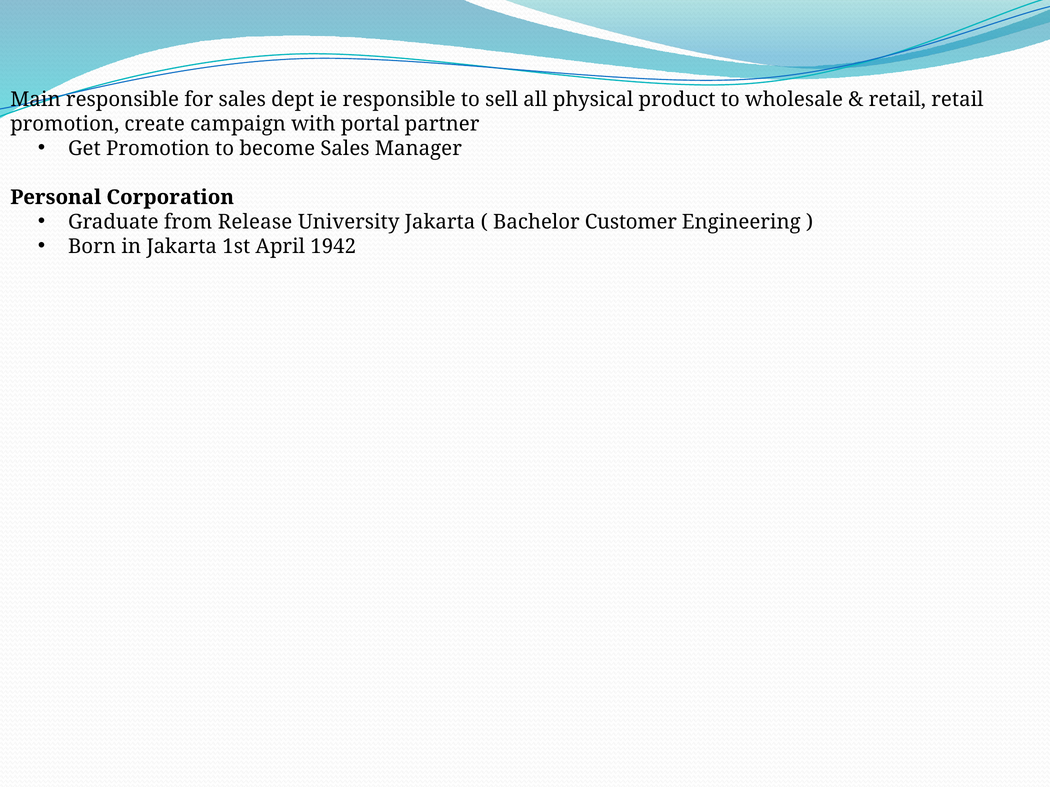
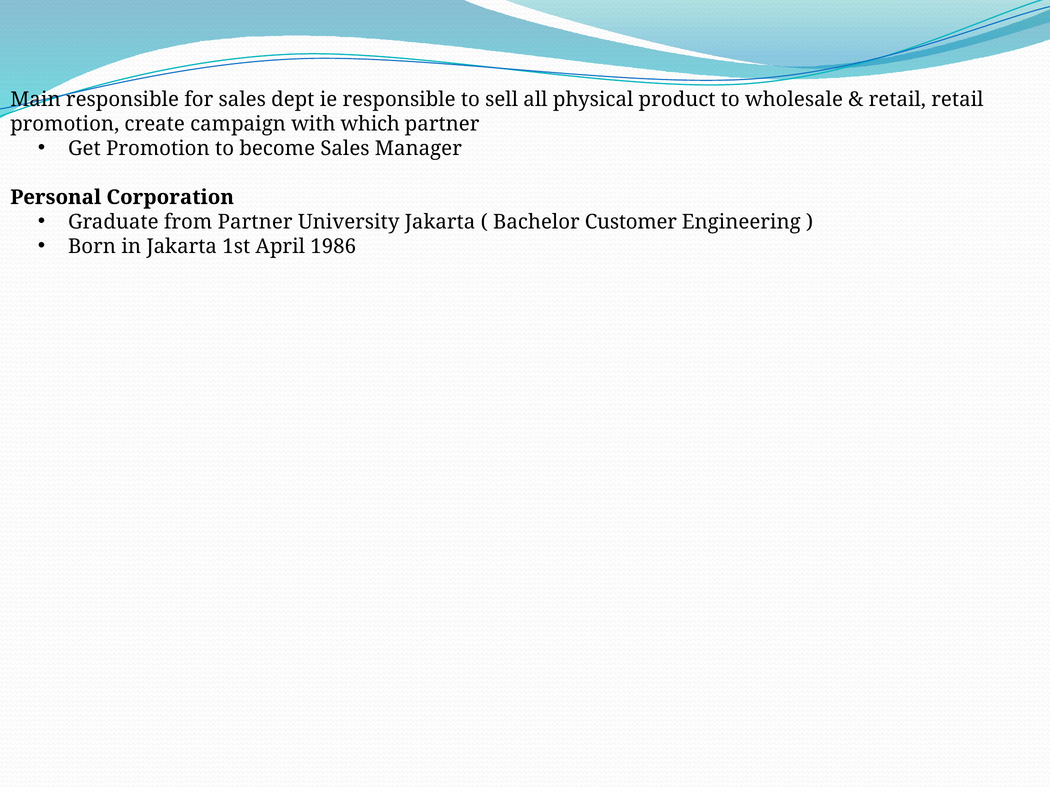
portal: portal -> which
from Release: Release -> Partner
1942: 1942 -> 1986
